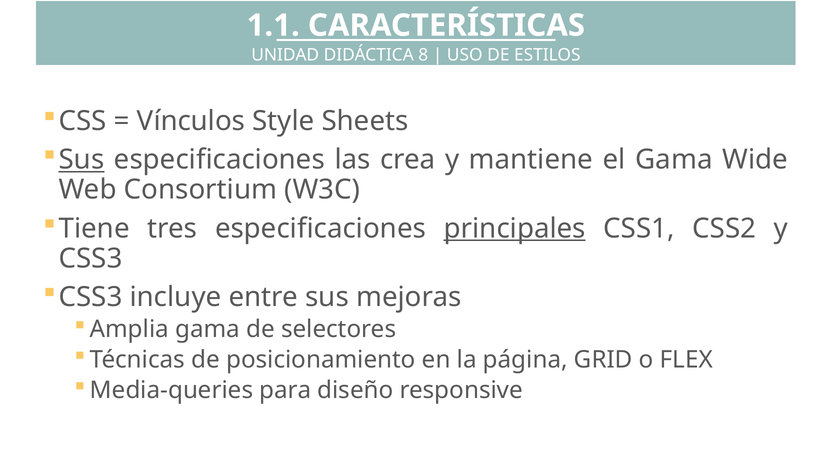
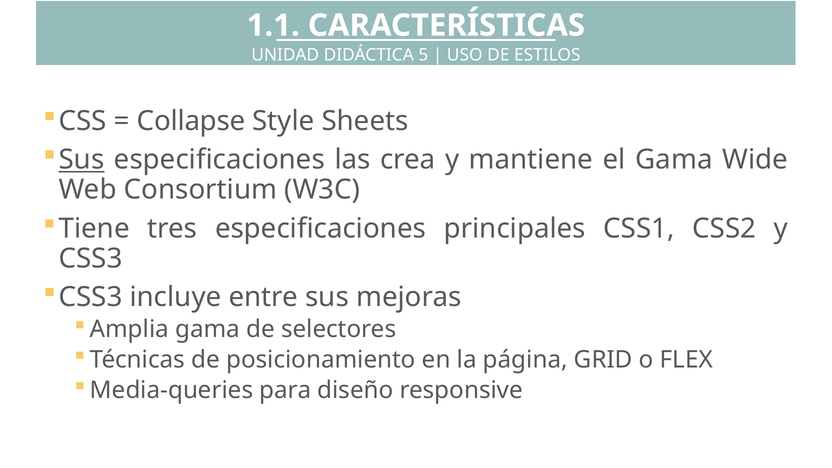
8: 8 -> 5
Vínculos: Vínculos -> Collapse
principales underline: present -> none
